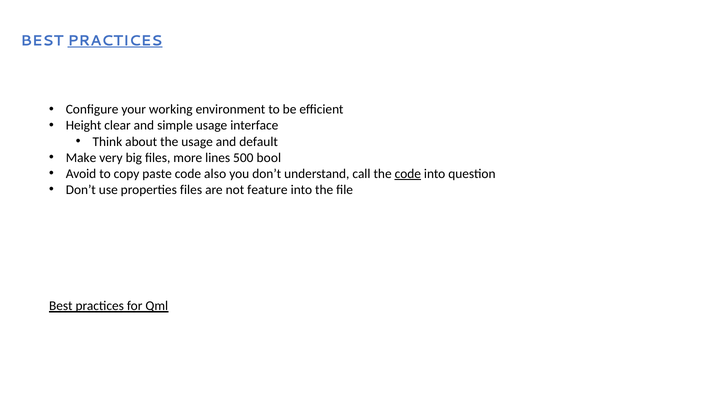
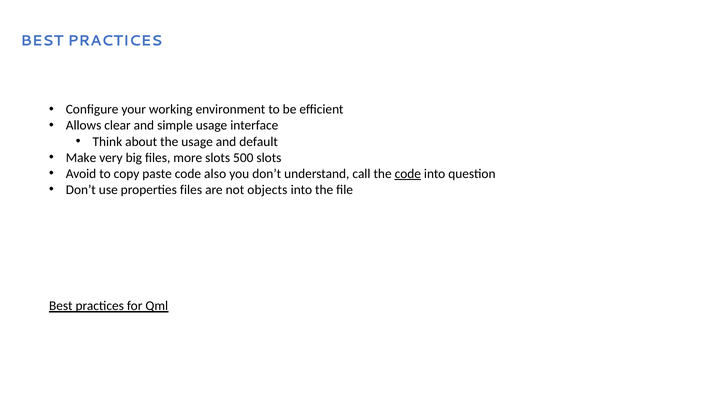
PRACTICES at (115, 41) underline: present -> none
Height: Height -> Allows
more lines: lines -> slots
500 bool: bool -> slots
feature: feature -> objects
